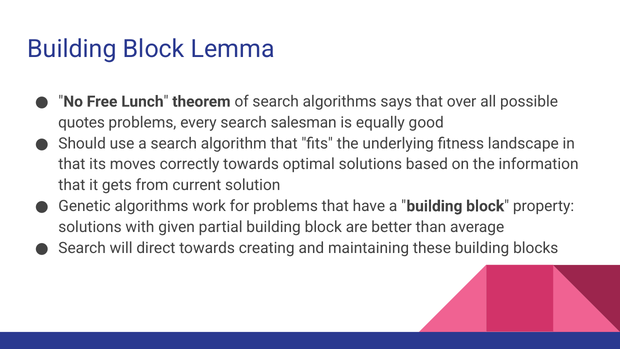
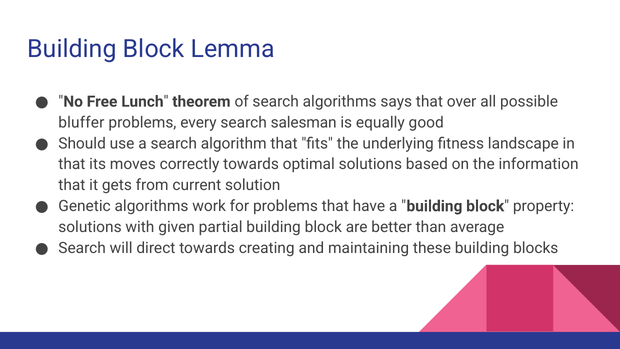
quotes: quotes -> bluffer
